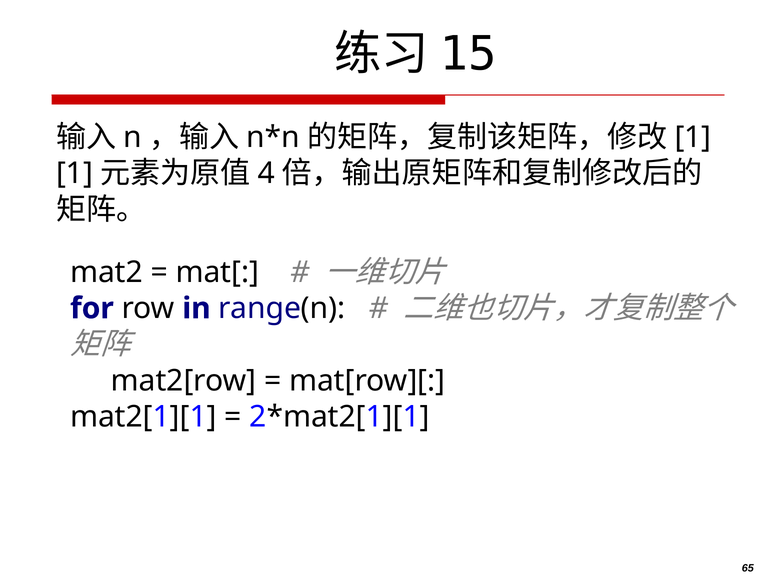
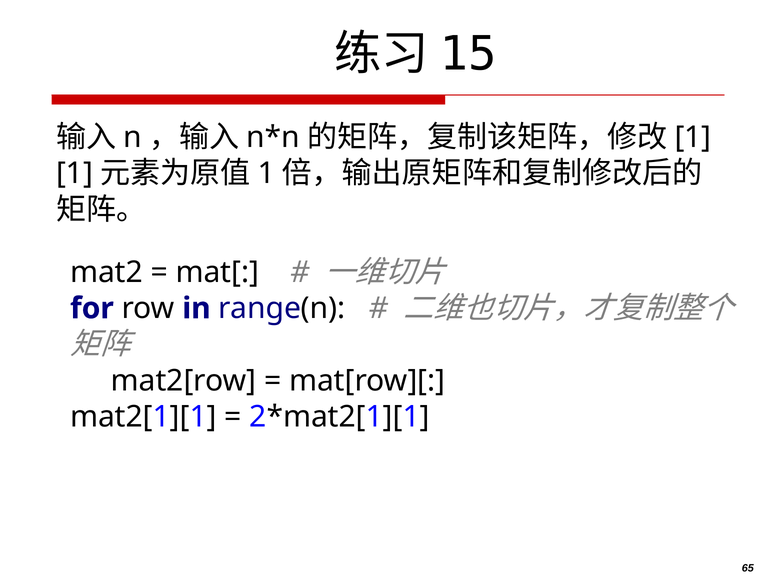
4 at (266, 173): 4 -> 1
